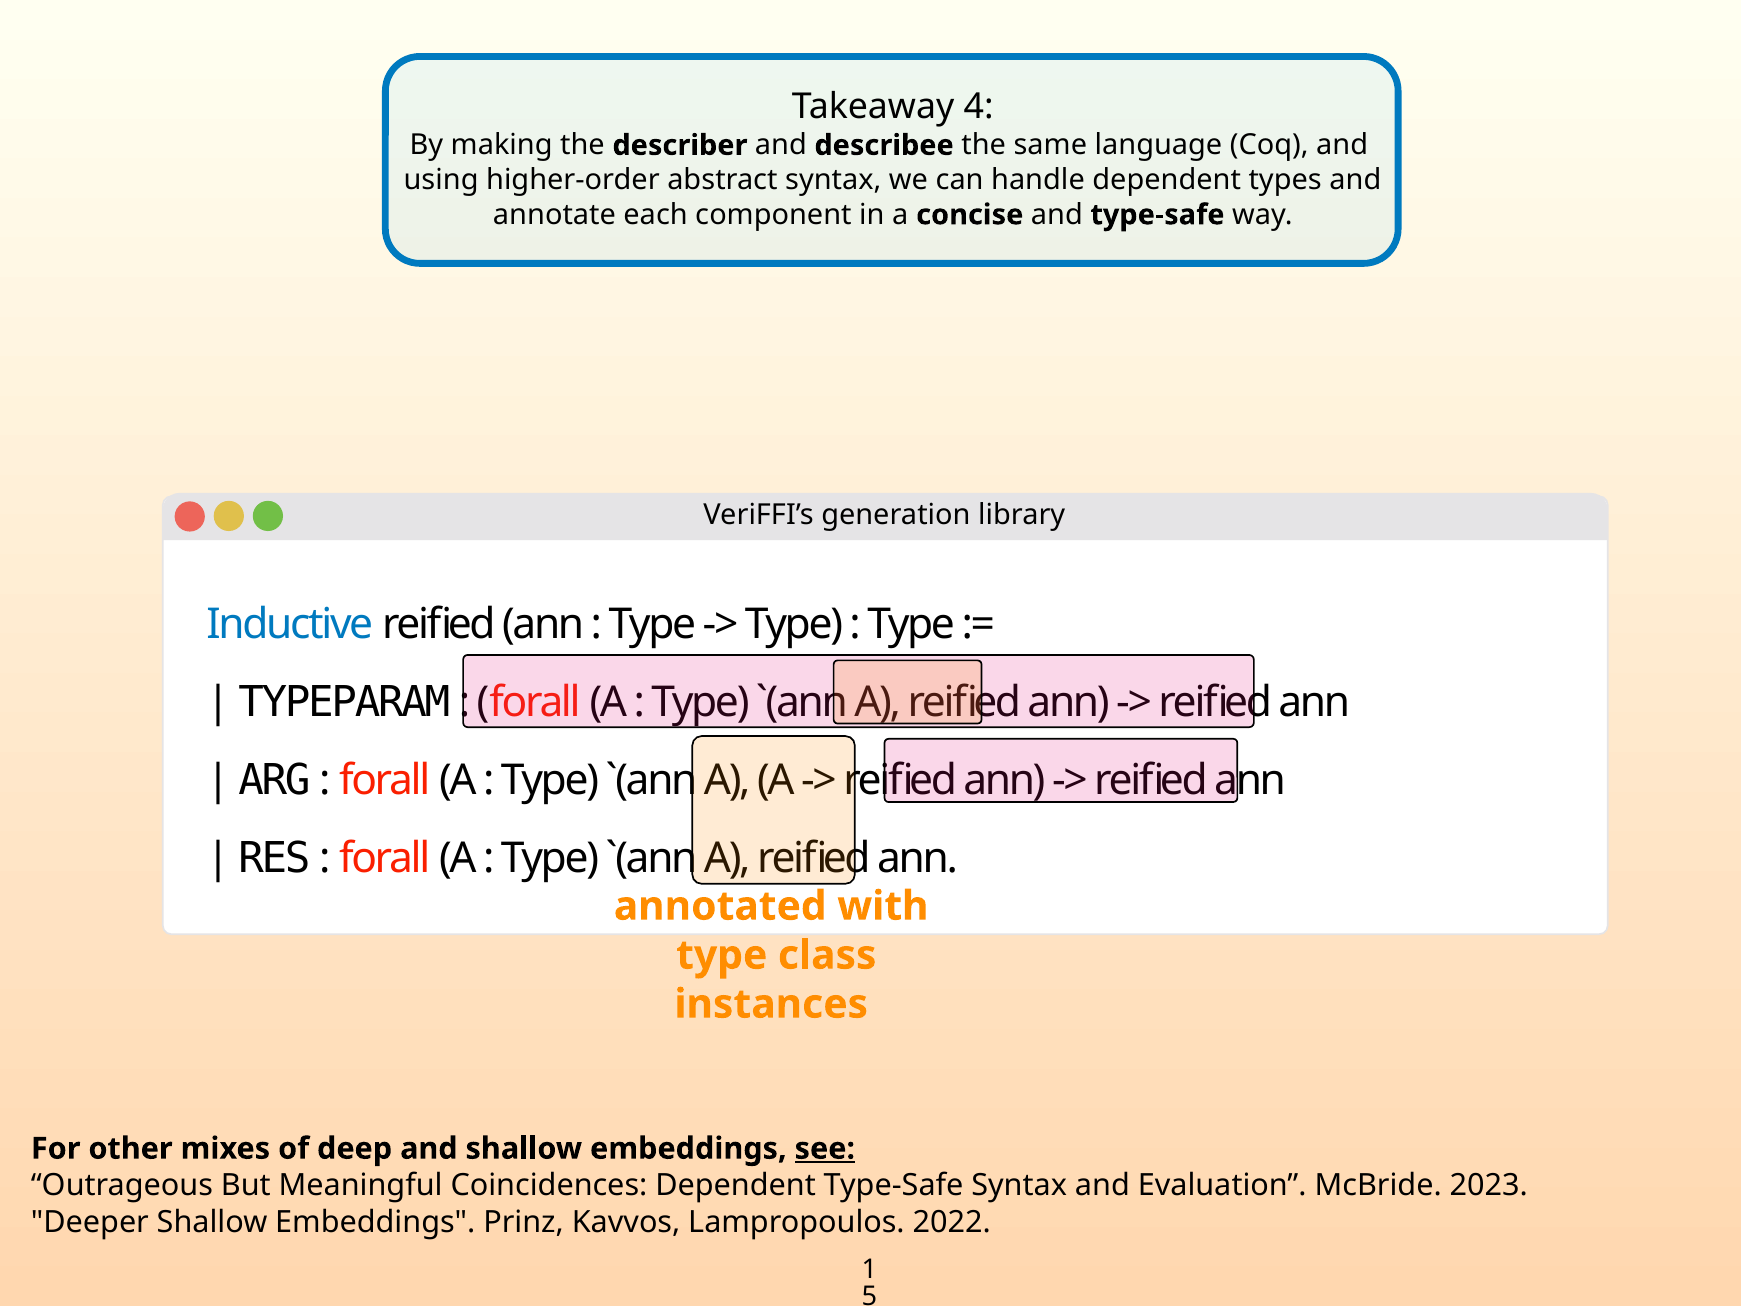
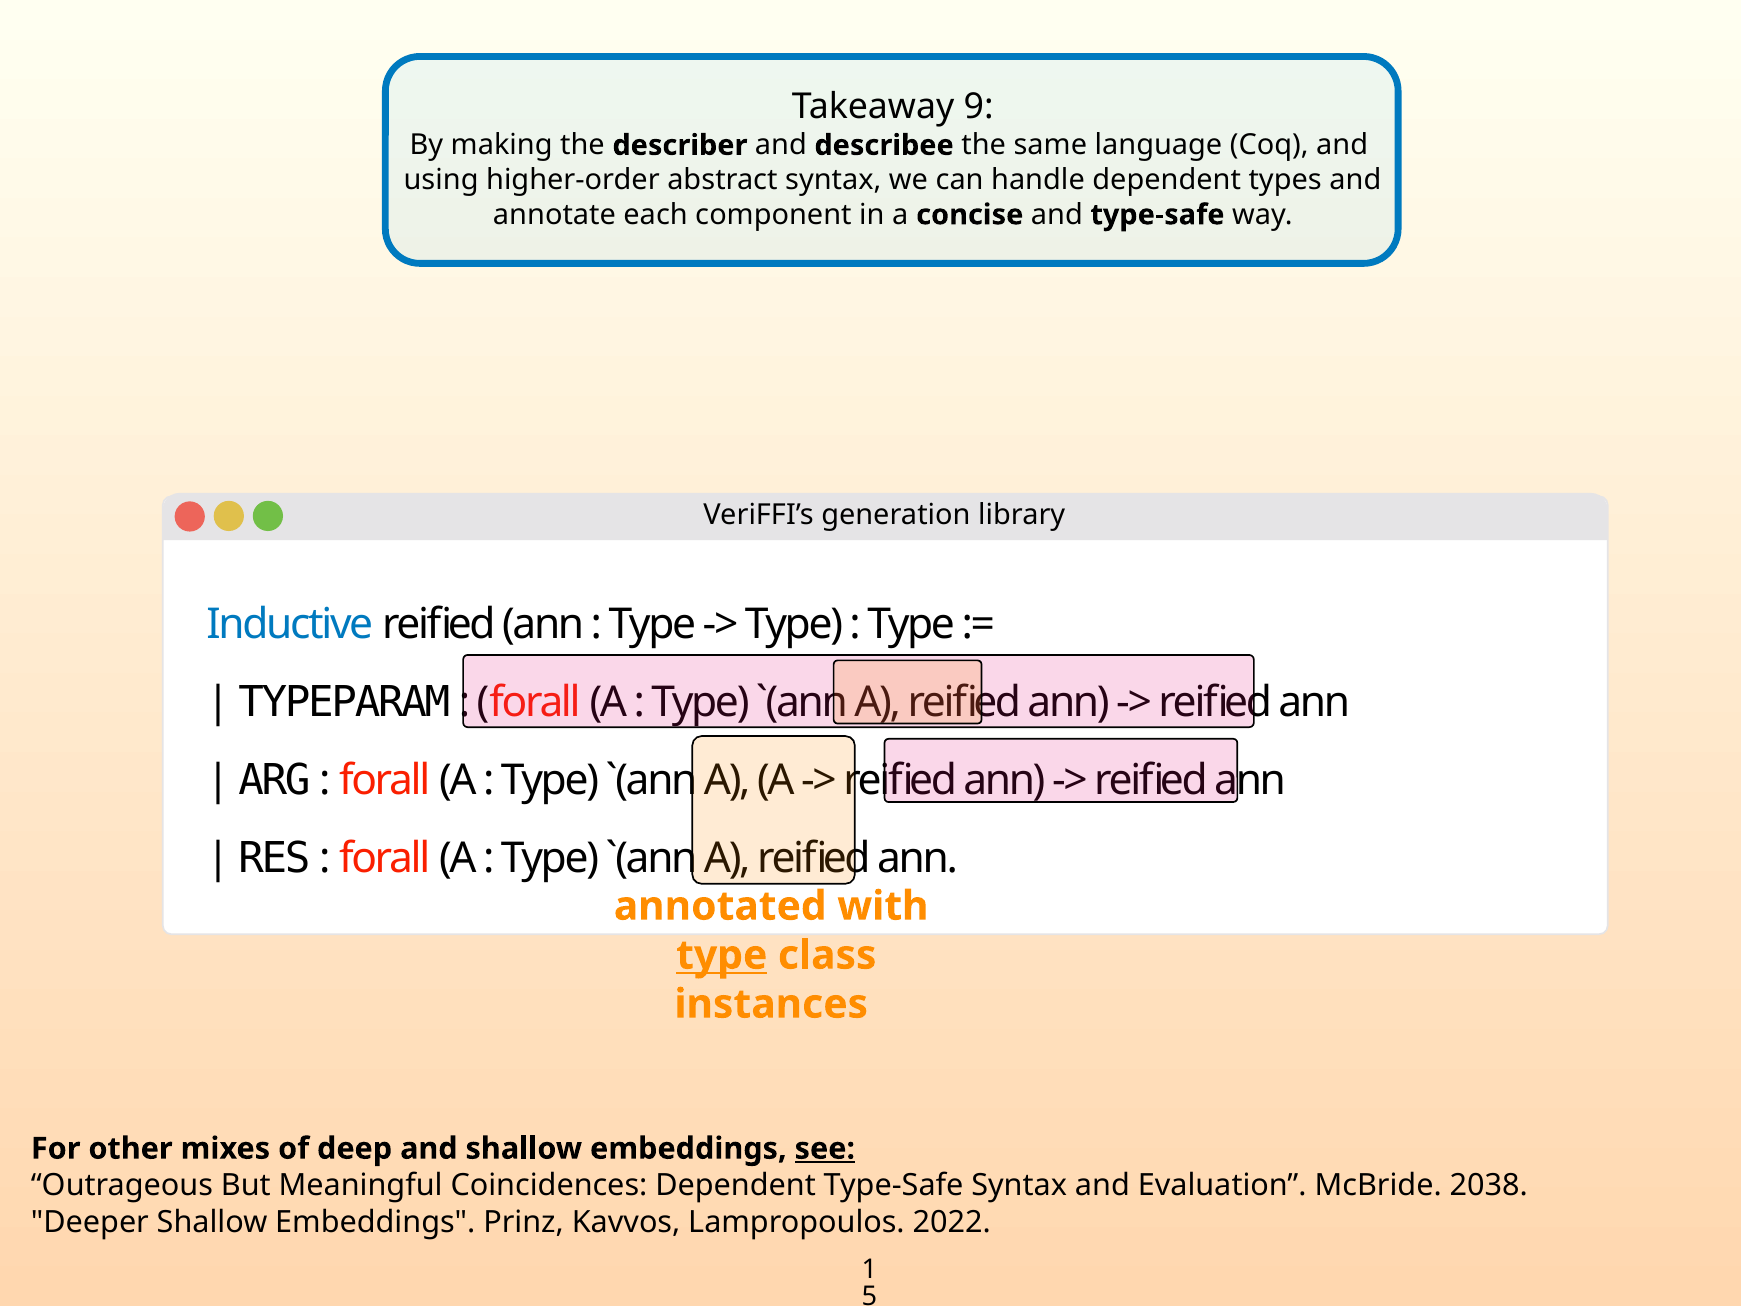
4: 4 -> 9
type at (722, 955) underline: none -> present
2023: 2023 -> 2038
